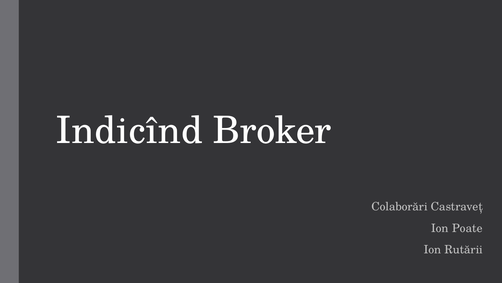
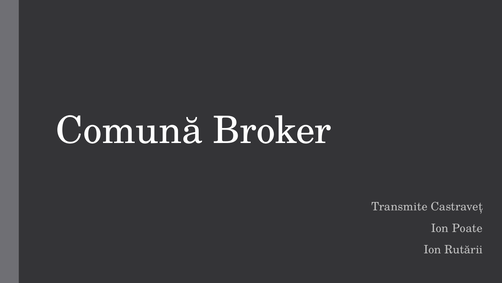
Indicînd: Indicînd -> Comună
Colaborări: Colaborări -> Transmite
